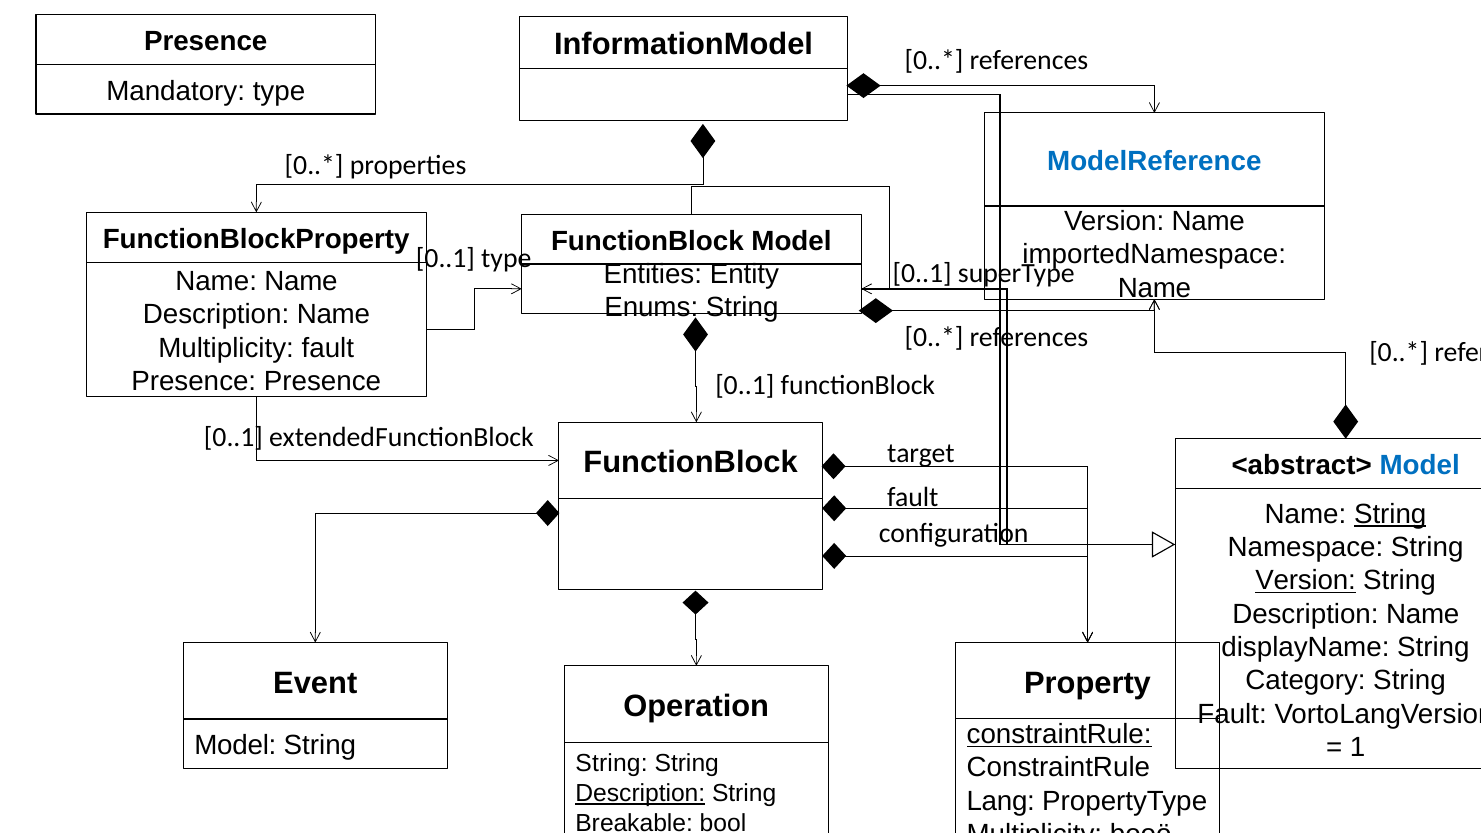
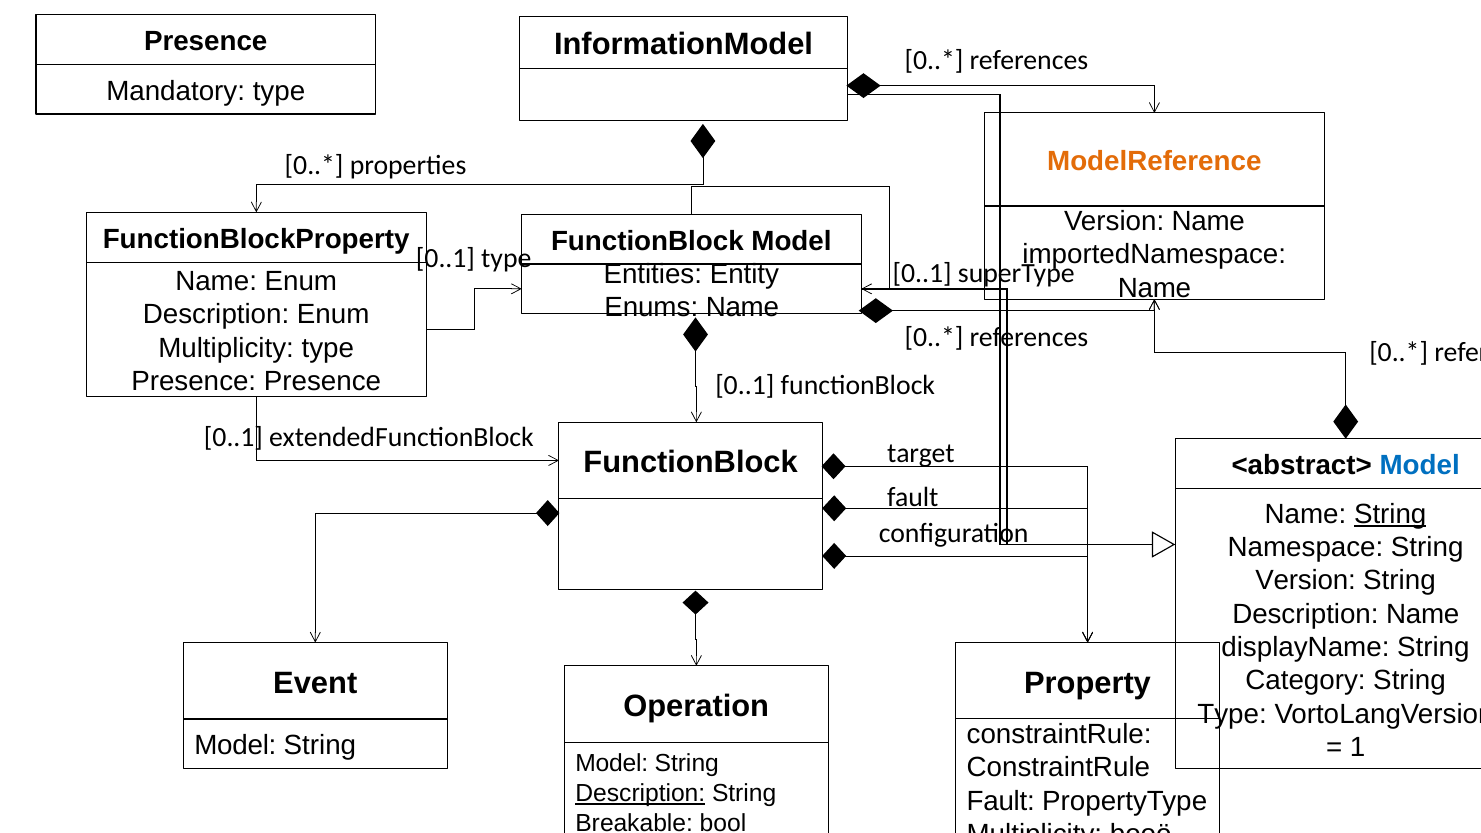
ModelReference colour: blue -> orange
Name Name: Name -> Enum
Enums String: String -> Name
Name at (333, 315): Name -> Enum
Multiplicity fault: fault -> type
Version at (1306, 581) underline: present -> none
Fault at (1232, 714): Fault -> Type
constraintRule at (1059, 735) underline: present -> none
String at (612, 764): String -> Model
Lang at (1001, 801): Lang -> Fault
